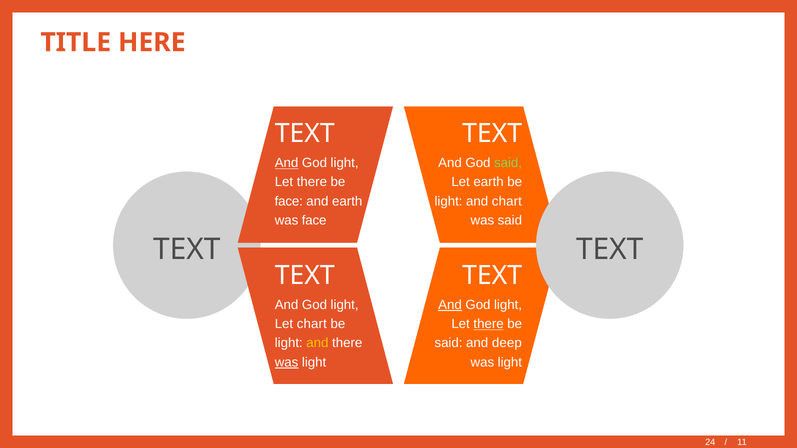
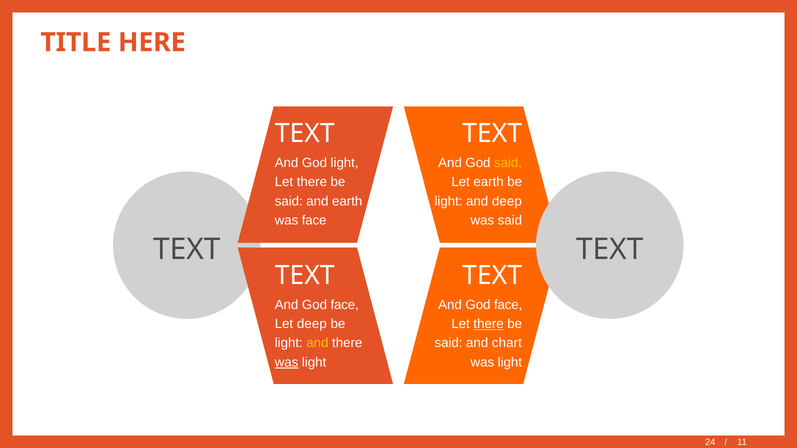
And at (287, 163) underline: present -> none
said at (508, 163) colour: light green -> yellow
face at (289, 201): face -> said
and chart: chart -> deep
light at (345, 305): light -> face
And at (450, 305) underline: present -> none
light at (508, 305): light -> face
Let chart: chart -> deep
deep: deep -> chart
